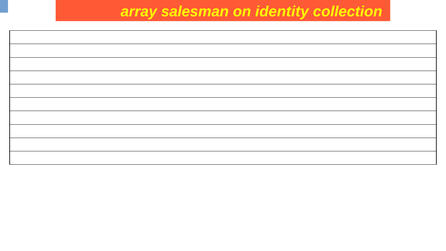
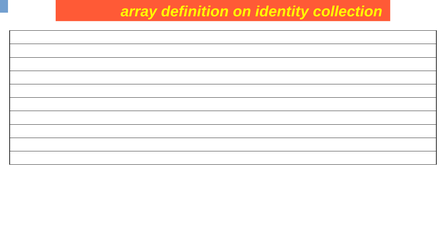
salesman: salesman -> definition
